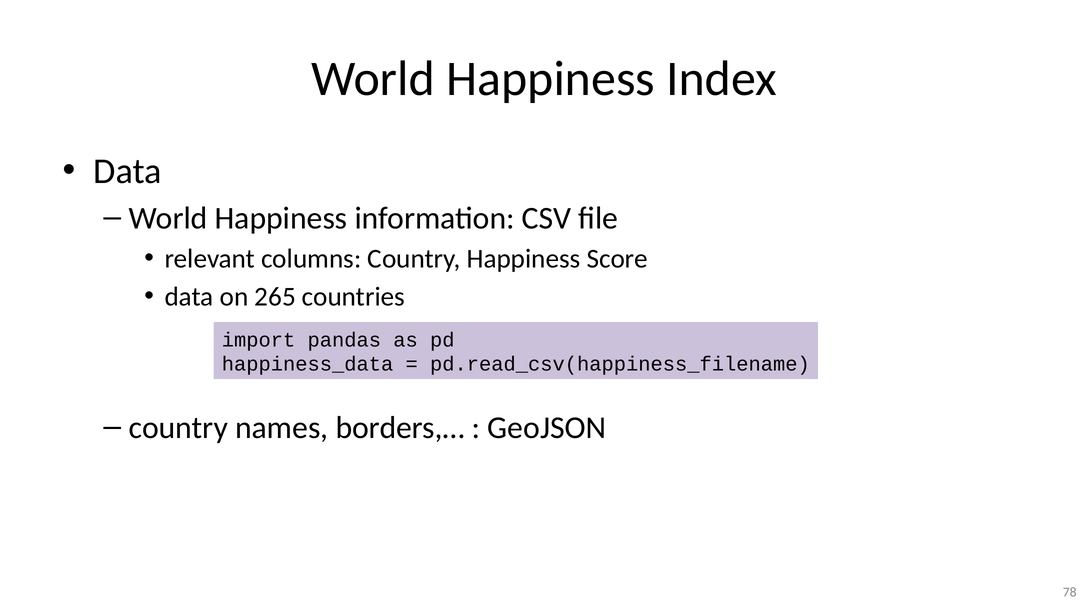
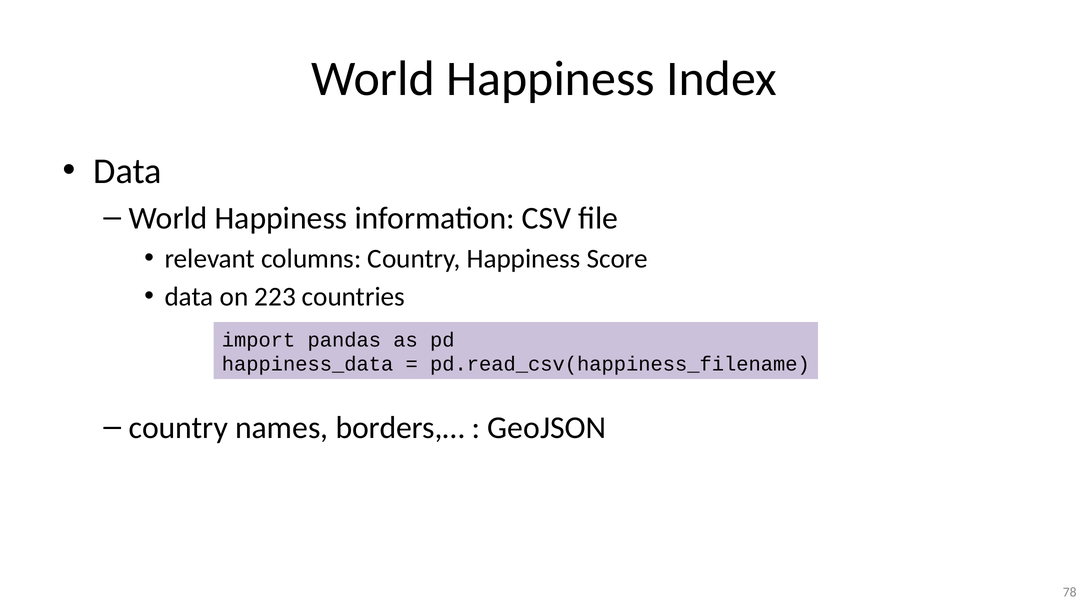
265: 265 -> 223
